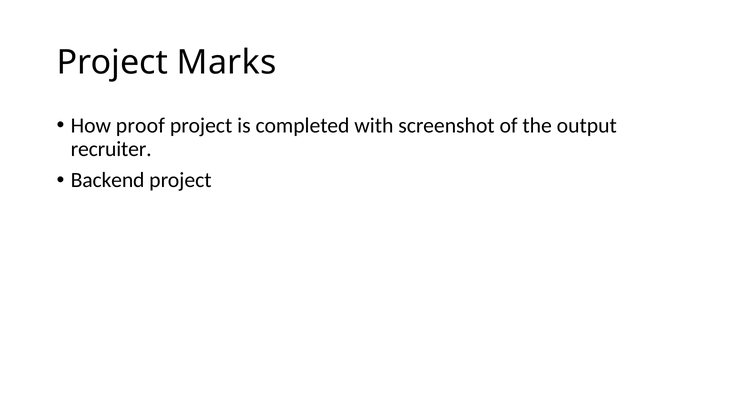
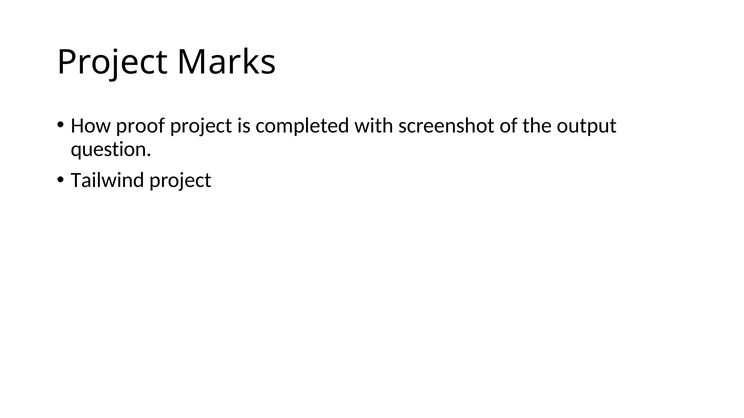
recruiter: recruiter -> question
Backend: Backend -> Tailwind
